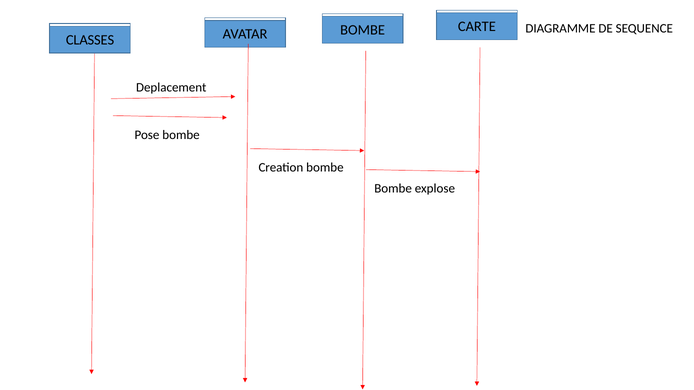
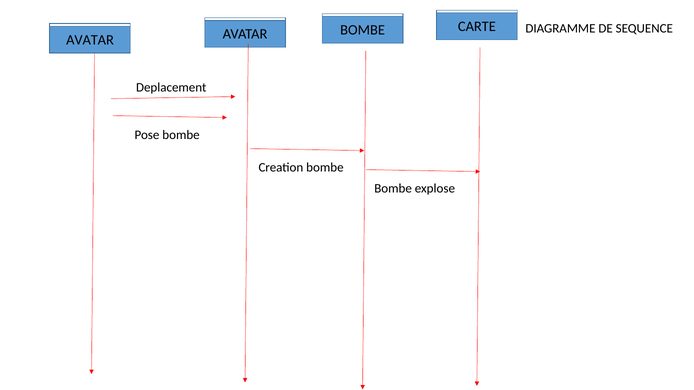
CLASSES at (90, 40): CLASSES -> AVATAR
